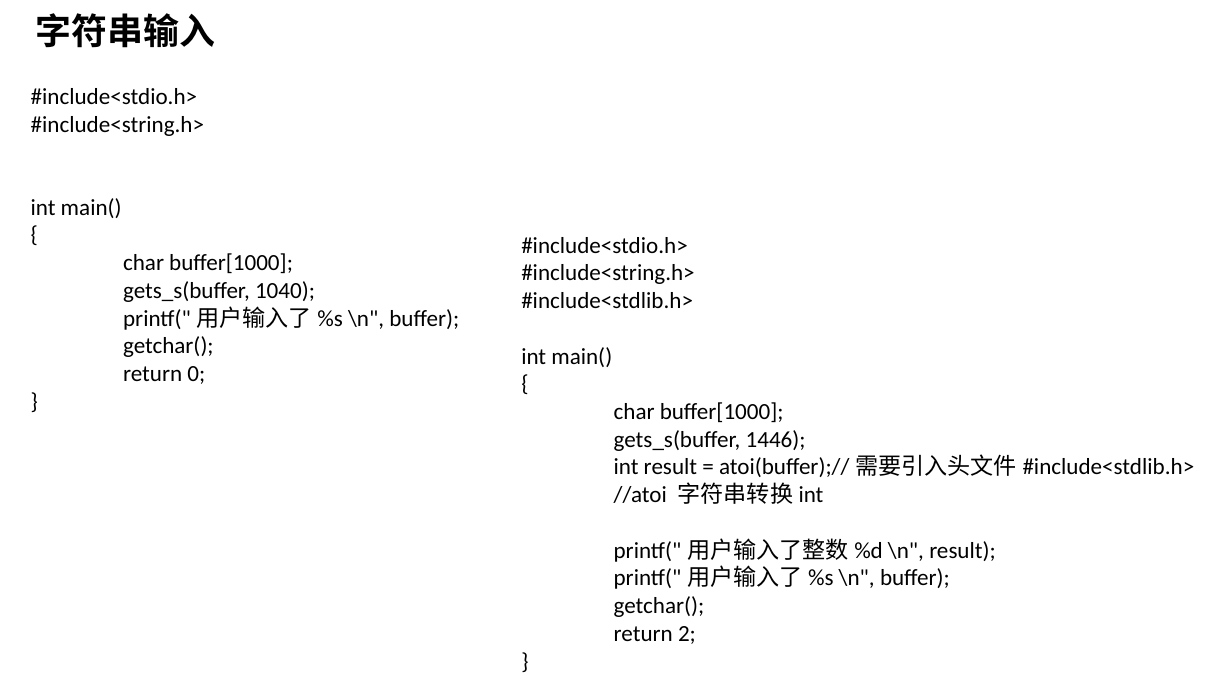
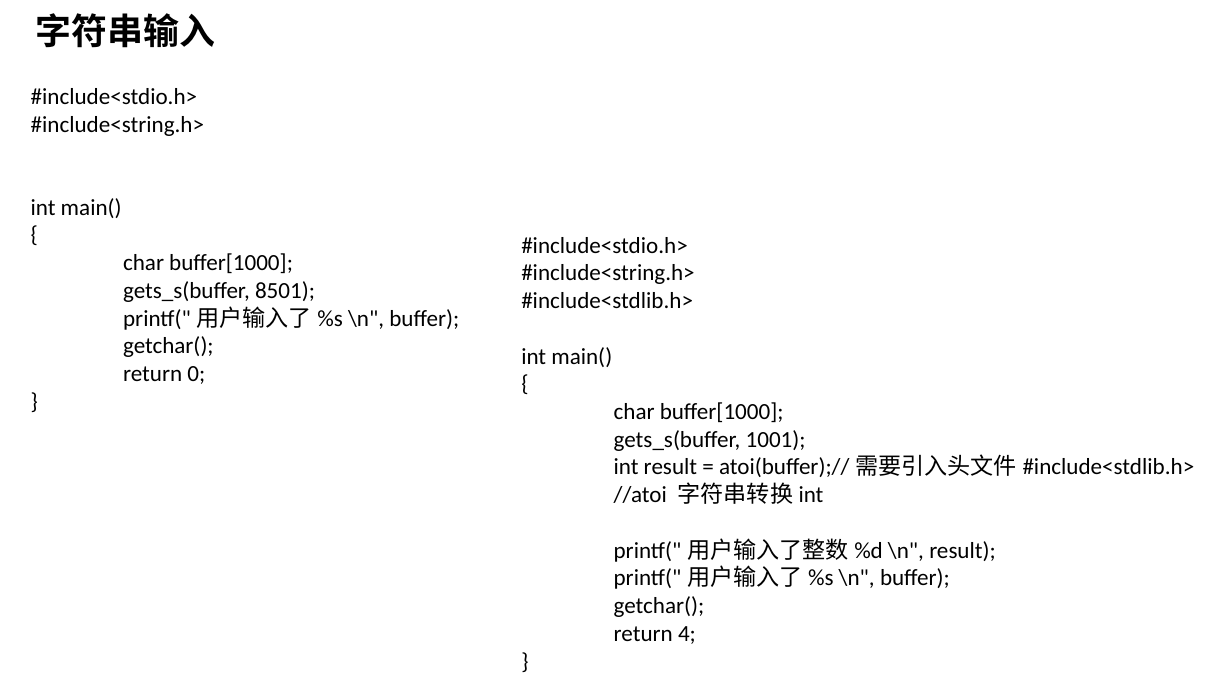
1040: 1040 -> 8501
1446: 1446 -> 1001
2: 2 -> 4
